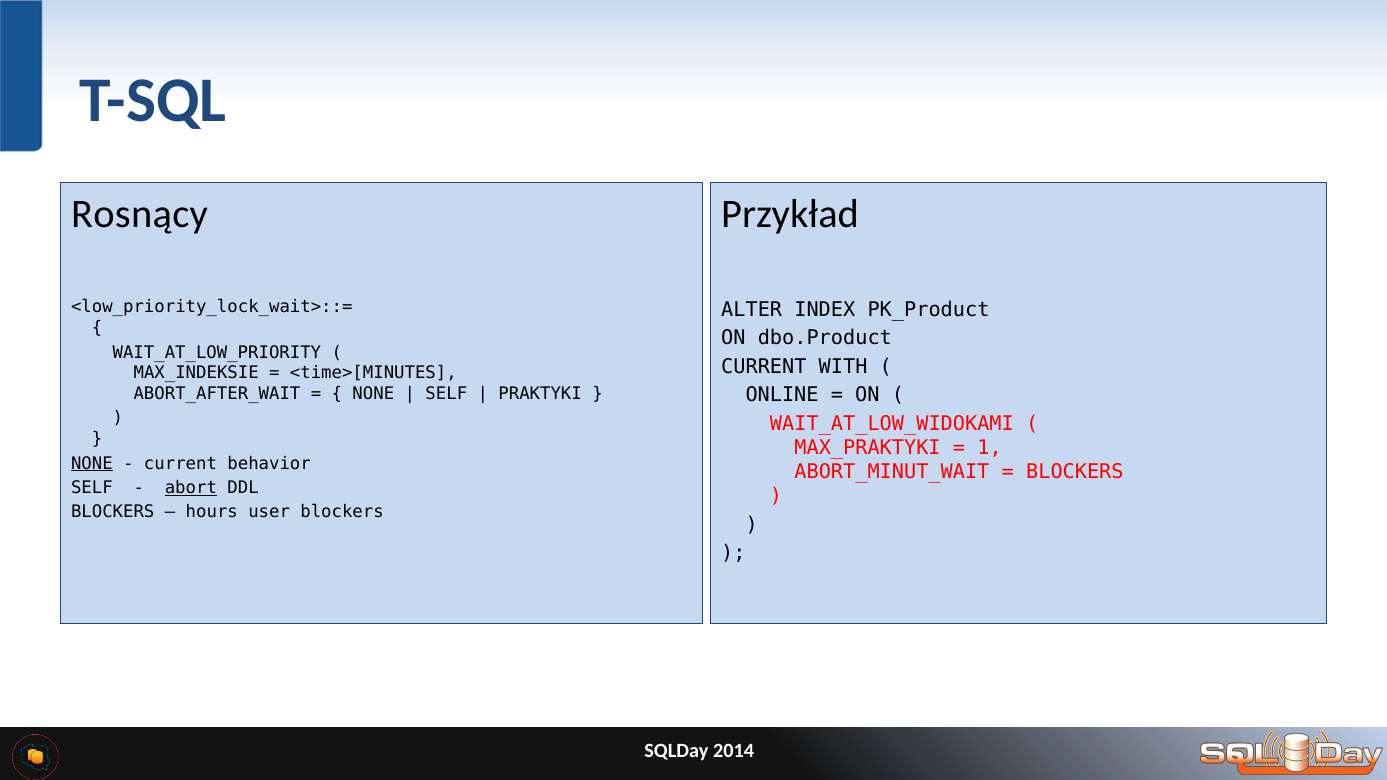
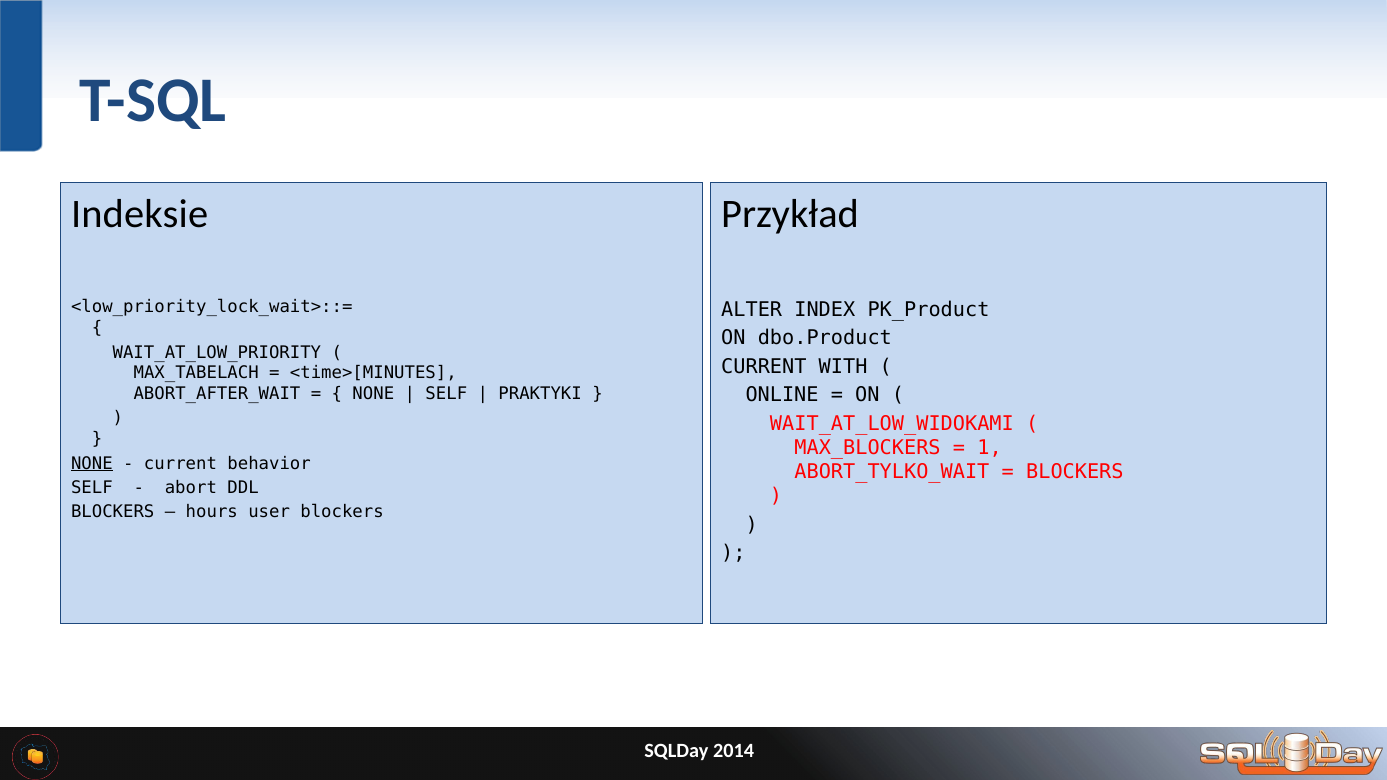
Rosnący: Rosnący -> Indeksie
MAX_INDEKSIE: MAX_INDEKSIE -> MAX_TABELACH
MAX_PRAKTYKI: MAX_PRAKTYKI -> MAX_BLOCKERS
ABORT_MINUT_WAIT: ABORT_MINUT_WAIT -> ABORT_TYLKO_WAIT
abort underline: present -> none
